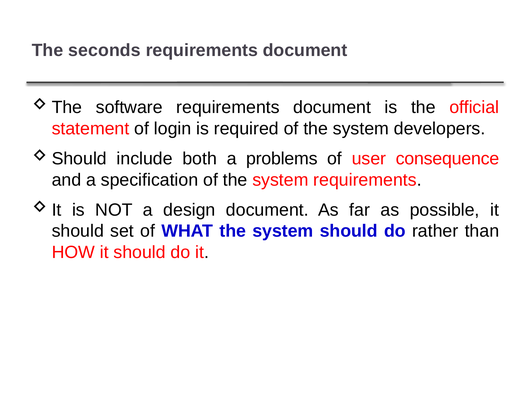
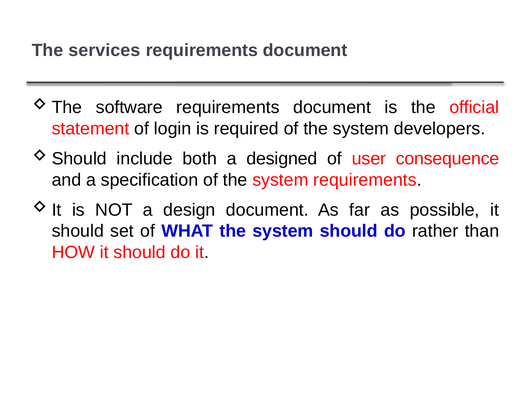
seconds: seconds -> services
problems: problems -> designed
